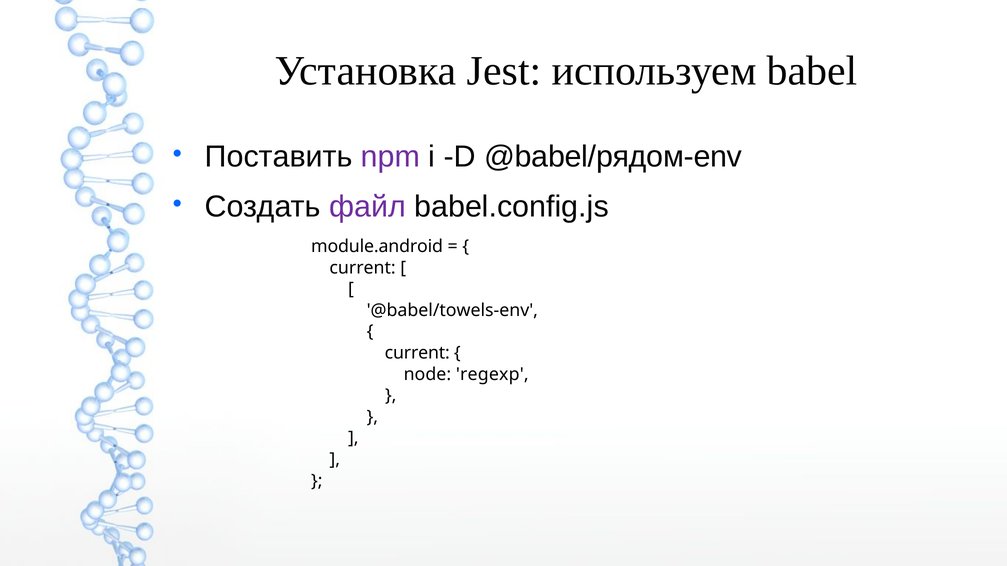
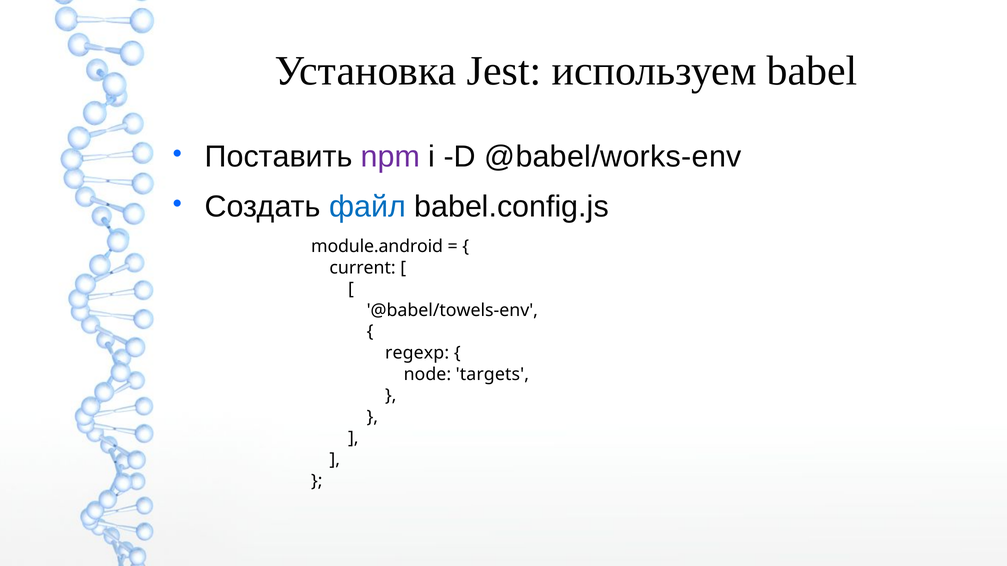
@babel/рядом-env: @babel/рядом-env -> @babel/works-env
файл colour: purple -> blue
current at (417, 353): current -> regexp
regexp: regexp -> targets
